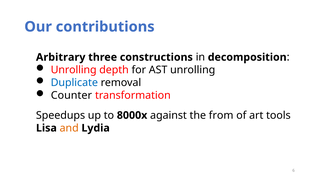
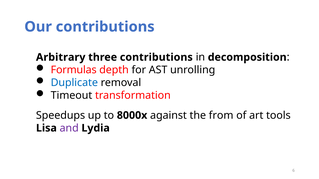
three constructions: constructions -> contributions
Unrolling at (74, 70): Unrolling -> Formulas
Counter: Counter -> Timeout
and colour: orange -> purple
